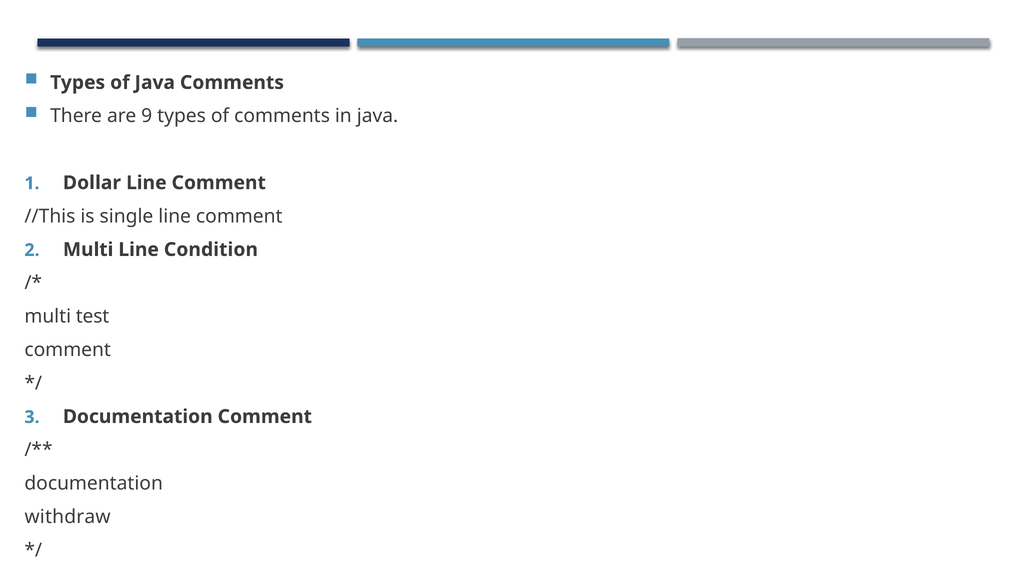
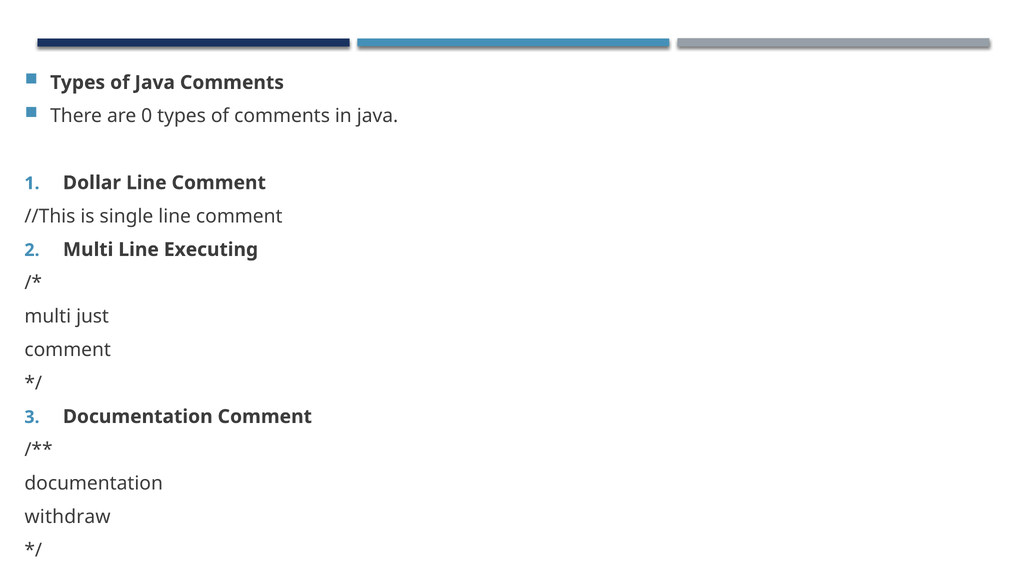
9: 9 -> 0
Condition: Condition -> Executing
test: test -> just
